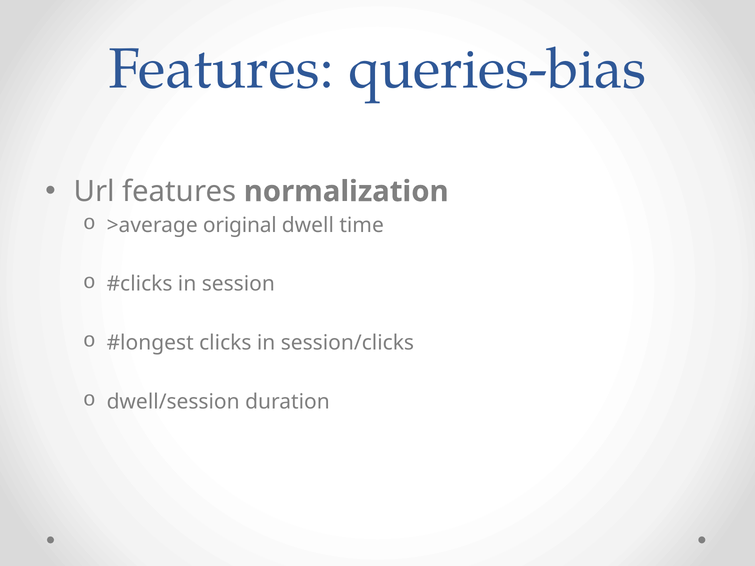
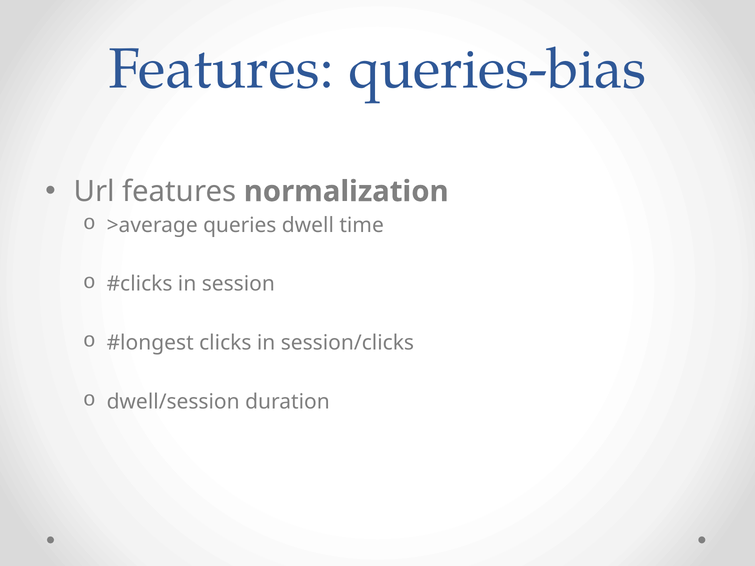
original: original -> queries
